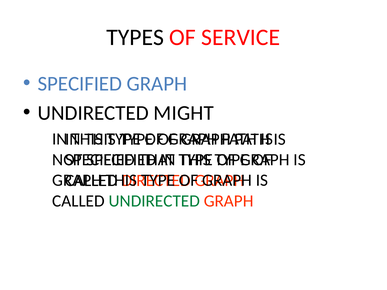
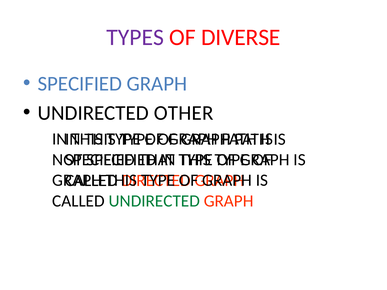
TYPES colour: black -> purple
SERVICE: SERVICE -> DIVERSE
MIGHT: MIGHT -> OTHER
